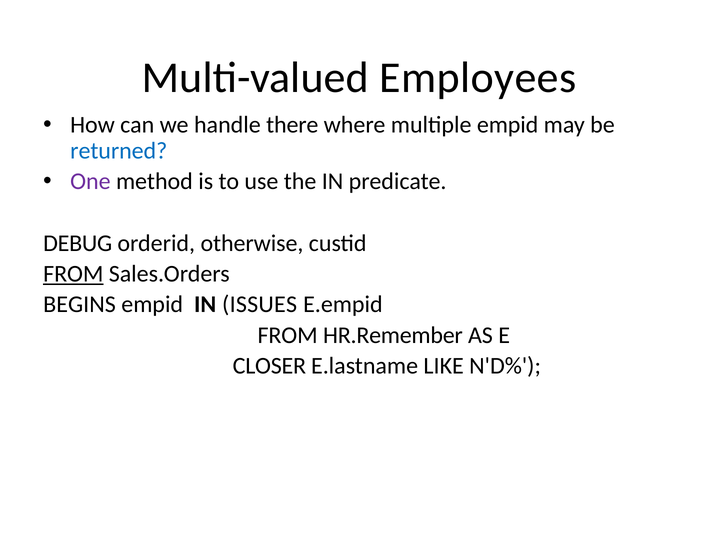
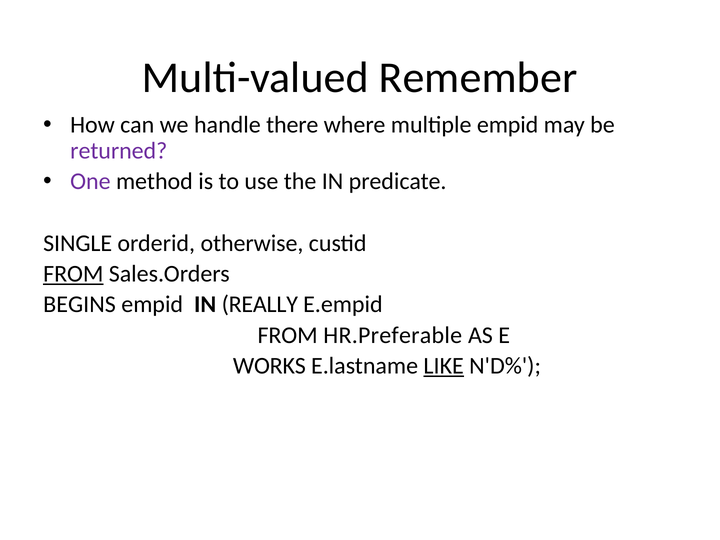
Employees: Employees -> Remember
returned colour: blue -> purple
DEBUG: DEBUG -> SINGLE
ISSUES: ISSUES -> REALLY
HR.Remember: HR.Remember -> HR.Preferable
CLOSER: CLOSER -> WORKS
LIKE underline: none -> present
